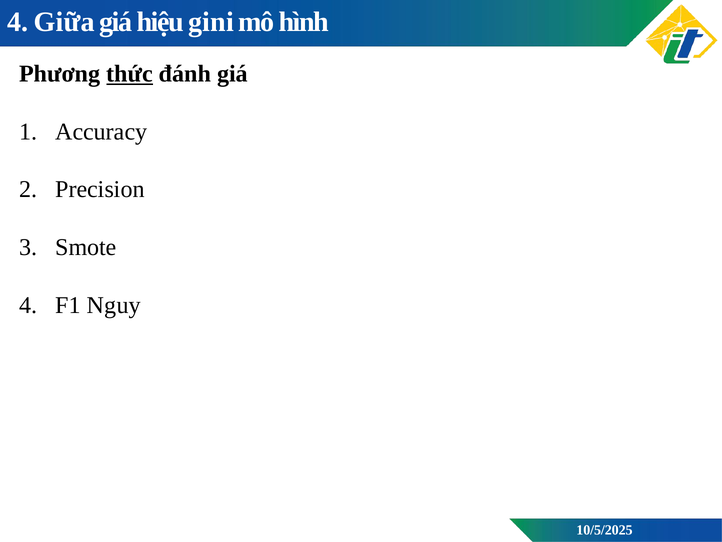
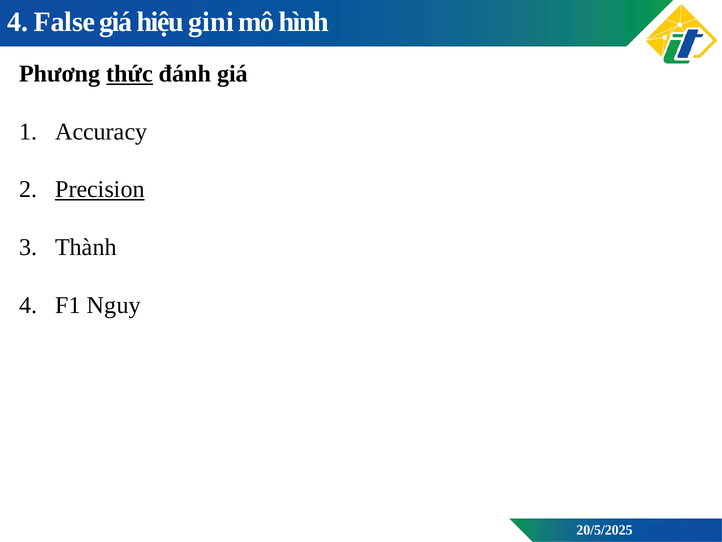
Giữa: Giữa -> False
Precision underline: none -> present
Smote: Smote -> Thành
10/5/2025: 10/5/2025 -> 20/5/2025
